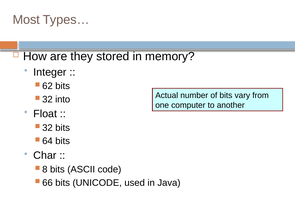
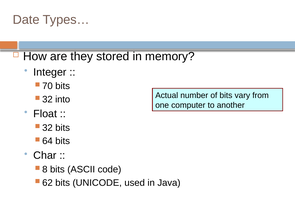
Most: Most -> Date
62: 62 -> 70
66: 66 -> 62
